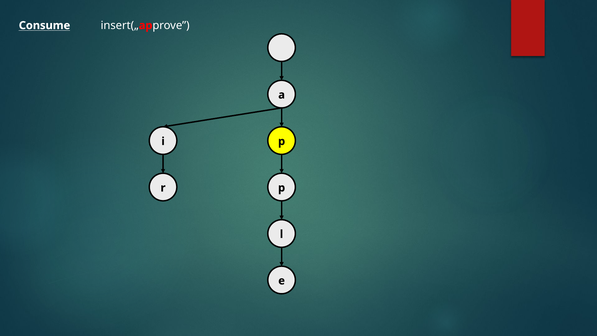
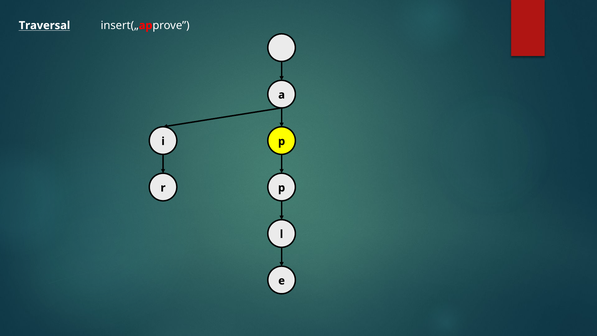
Consume: Consume -> Traversal
